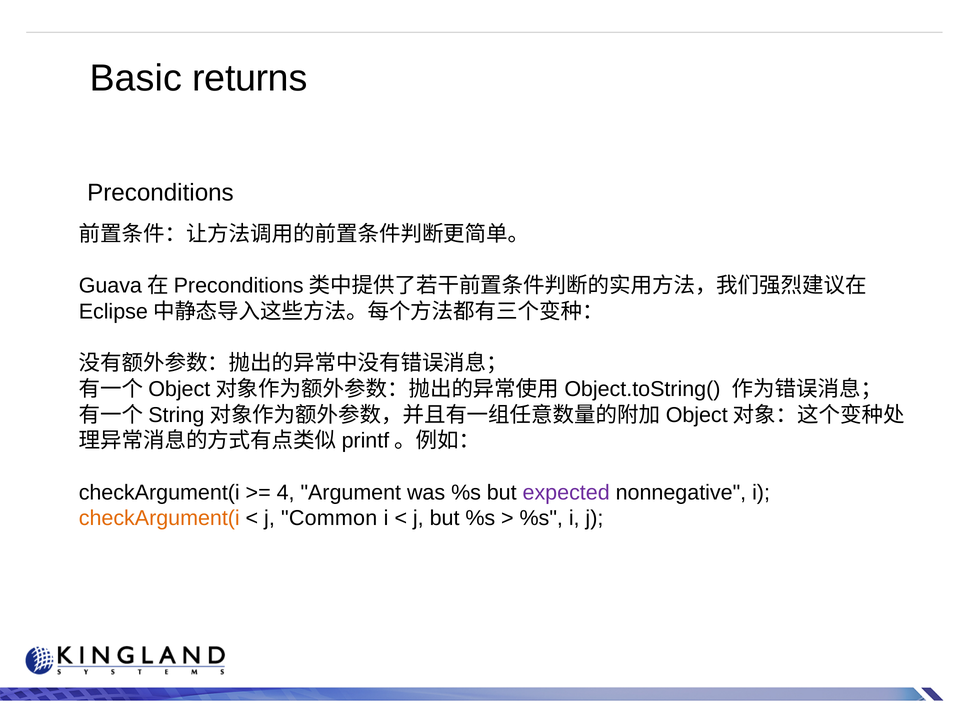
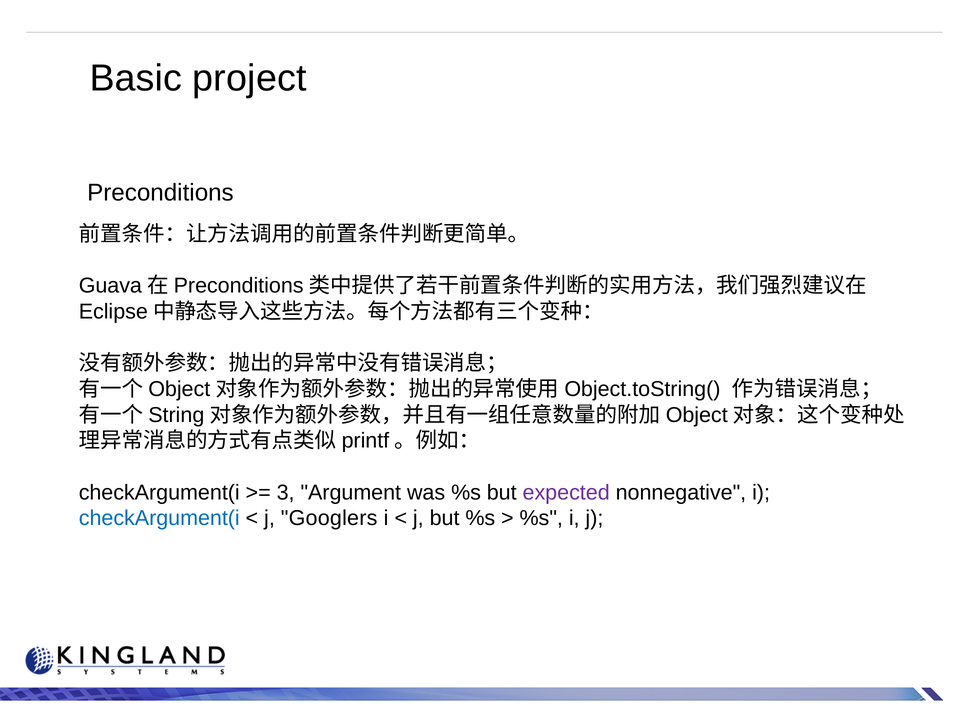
returns: returns -> project
4: 4 -> 3
checkArgument(i at (159, 518) colour: orange -> blue
Common: Common -> Googlers
